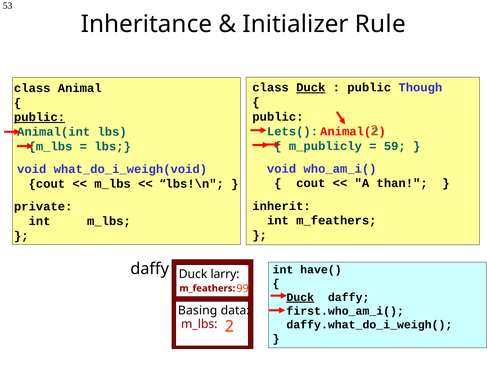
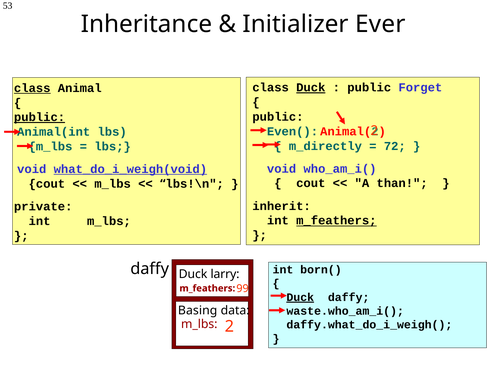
Rule: Rule -> Ever
Though: Though -> Forget
class at (32, 88) underline: none -> present
Lets(: Lets( -> Even(
m_publicly: m_publicly -> m_directly
59: 59 -> 72
what_do_i_weigh(void underline: none -> present
m_feathers at (336, 221) underline: none -> present
have(: have( -> born(
first.who_am_i(: first.who_am_i( -> waste.who_am_i(
